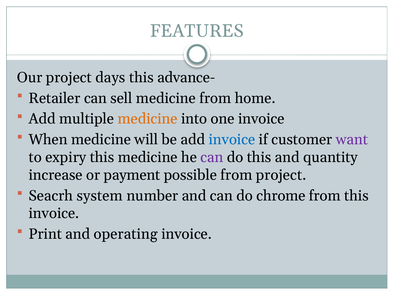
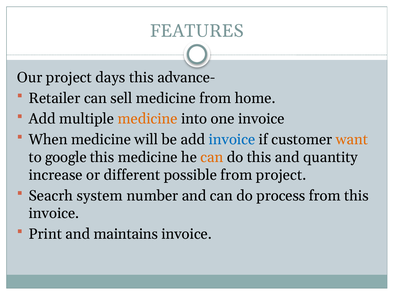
want colour: purple -> orange
expiry: expiry -> google
can at (212, 158) colour: purple -> orange
payment: payment -> different
chrome: chrome -> process
operating: operating -> maintains
